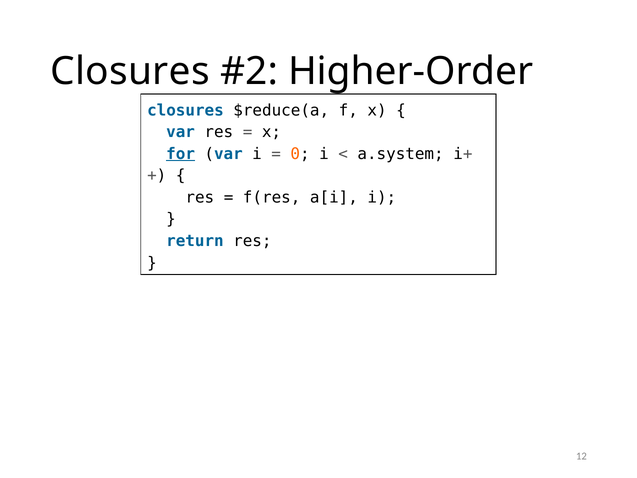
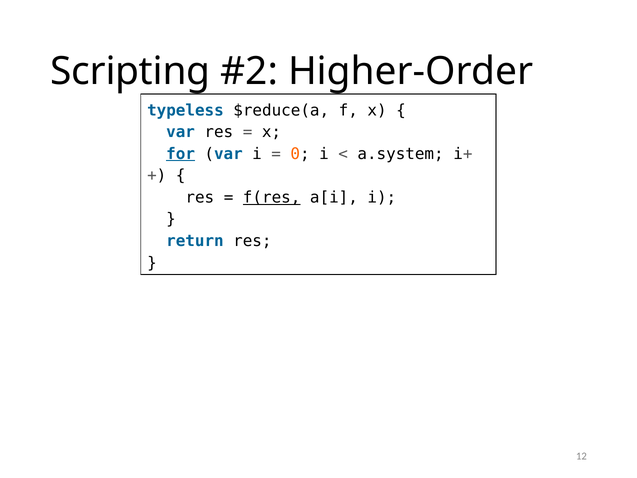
Closures at (130, 71): Closures -> Scripting
closures at (185, 110): closures -> typeless
f(res underline: none -> present
